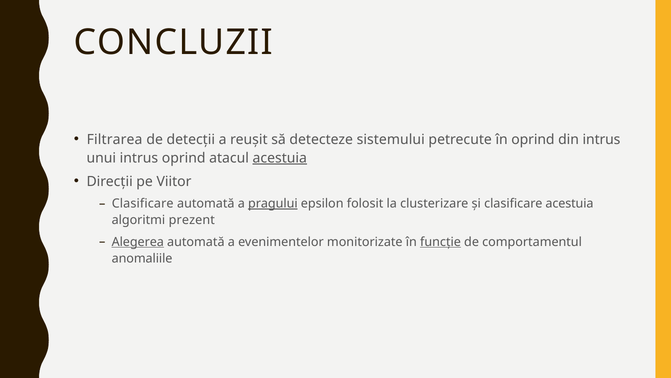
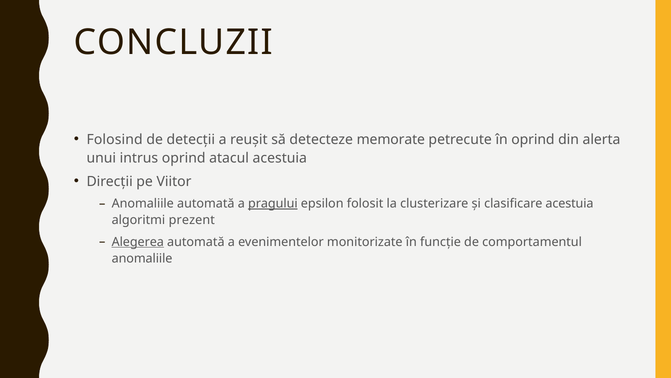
Filtrarea: Filtrarea -> Folosind
sistemului: sistemului -> memorate
din intrus: intrus -> alerta
acestuia at (280, 158) underline: present -> none
Clasificare at (143, 203): Clasificare -> Anomaliile
funcție underline: present -> none
